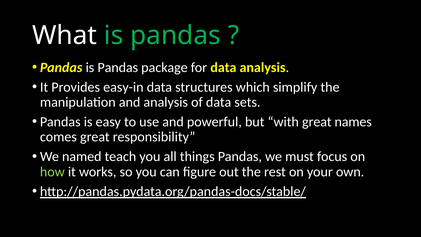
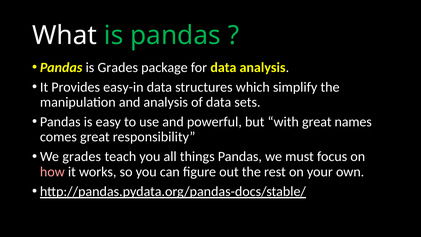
Pandas is Pandas: Pandas -> Grades
We named: named -> grades
how colour: light green -> pink
